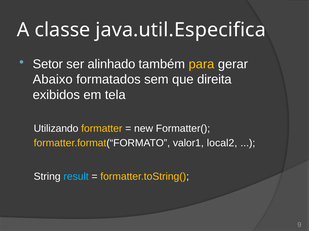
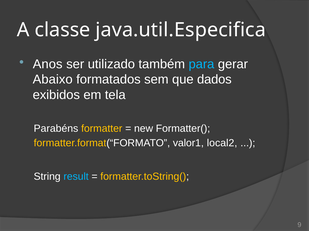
Setor: Setor -> Anos
alinhado: alinhado -> utilizado
para colour: yellow -> light blue
direita: direita -> dados
Utilizando: Utilizando -> Parabéns
